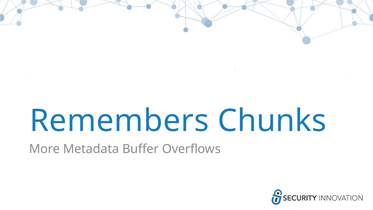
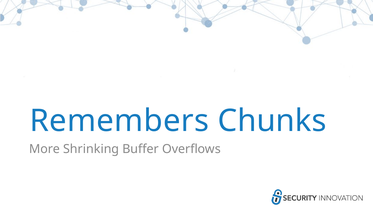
Metadata: Metadata -> Shrinking
